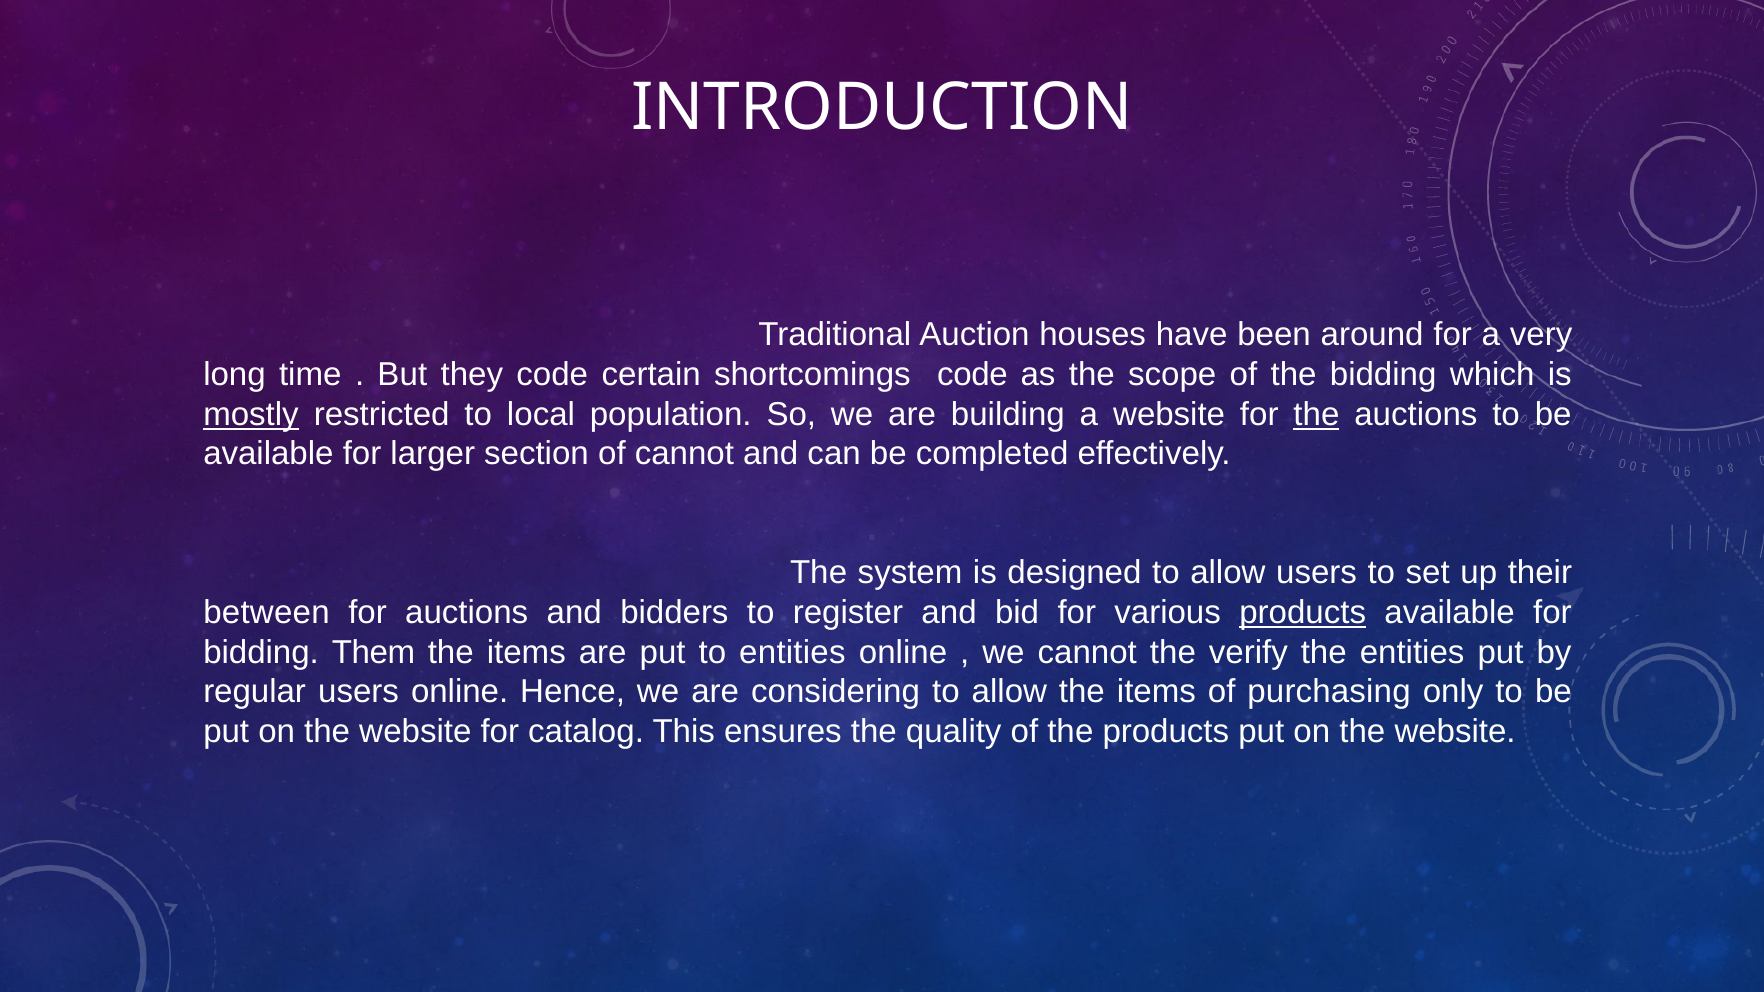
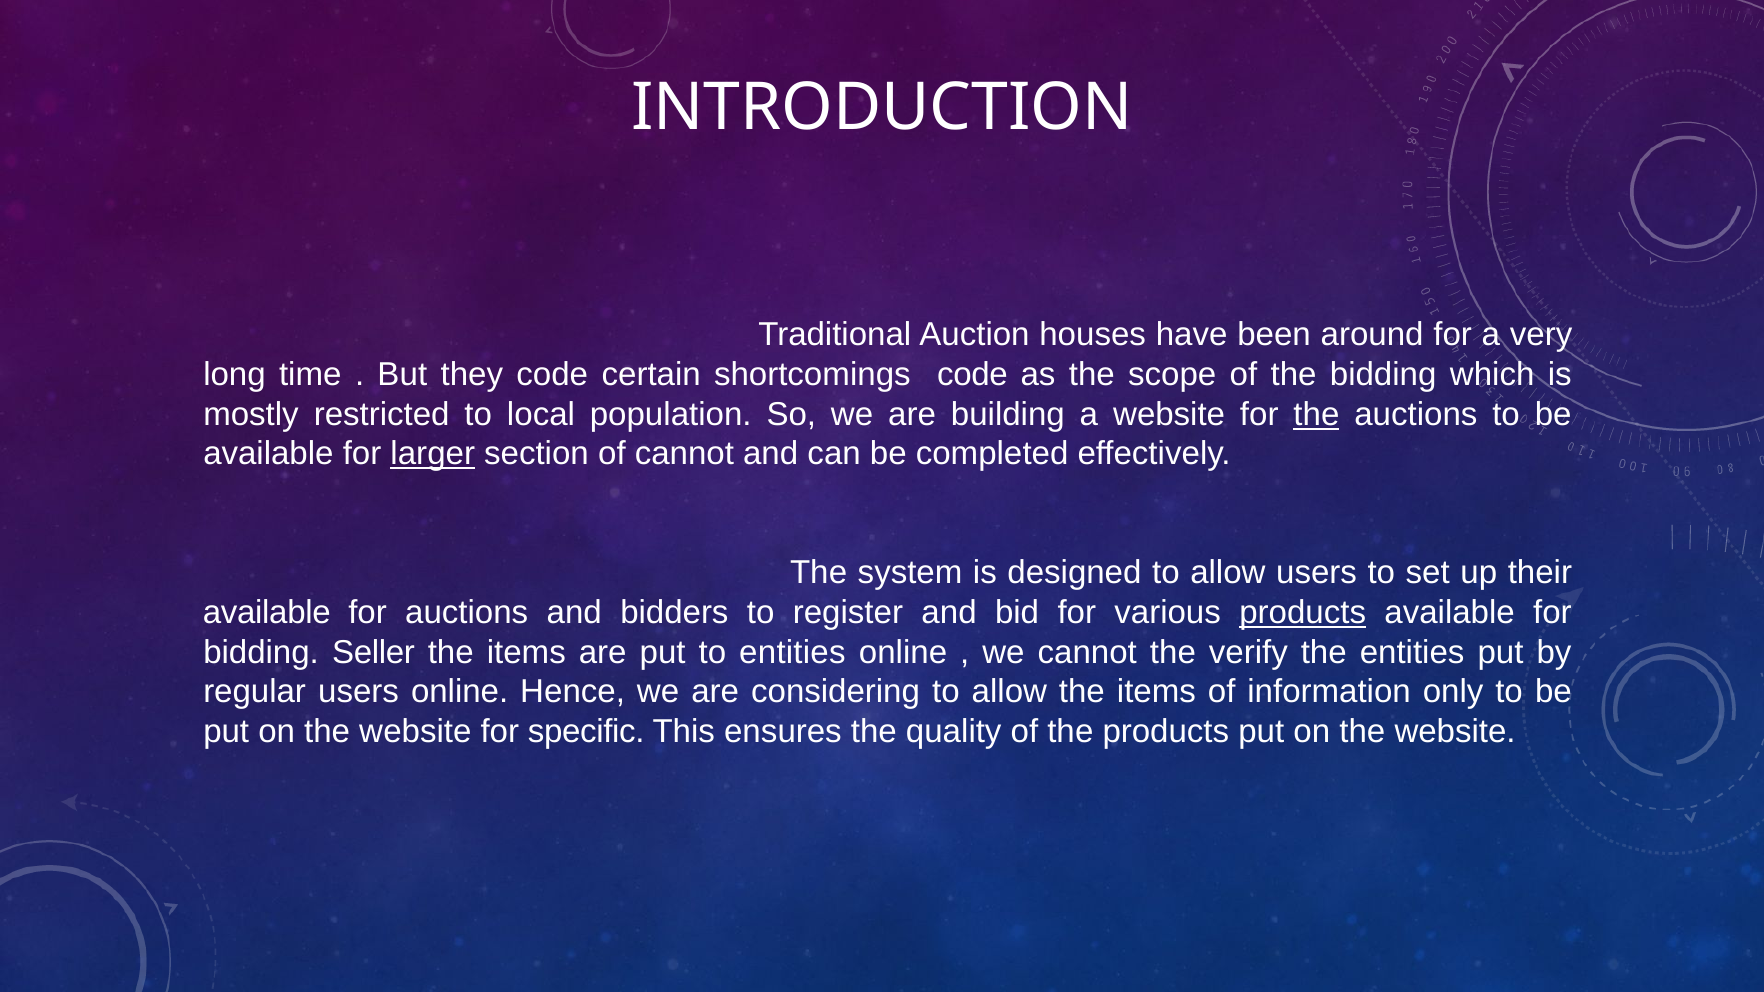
mostly underline: present -> none
larger underline: none -> present
between at (267, 613): between -> available
Them: Them -> Seller
purchasing: purchasing -> information
catalog: catalog -> specific
